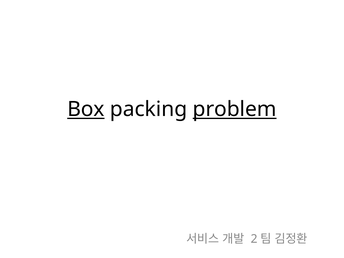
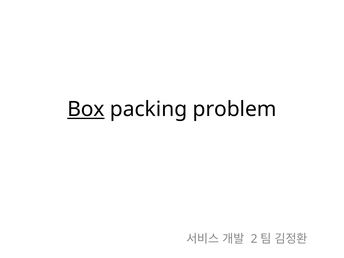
problem underline: present -> none
